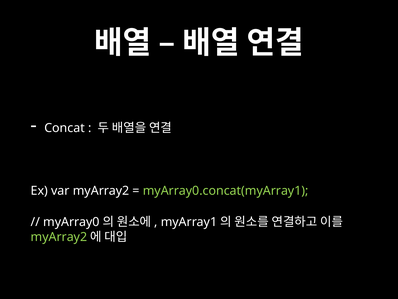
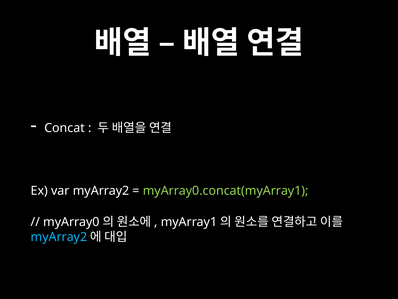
myArray2 at (59, 237) colour: light green -> light blue
